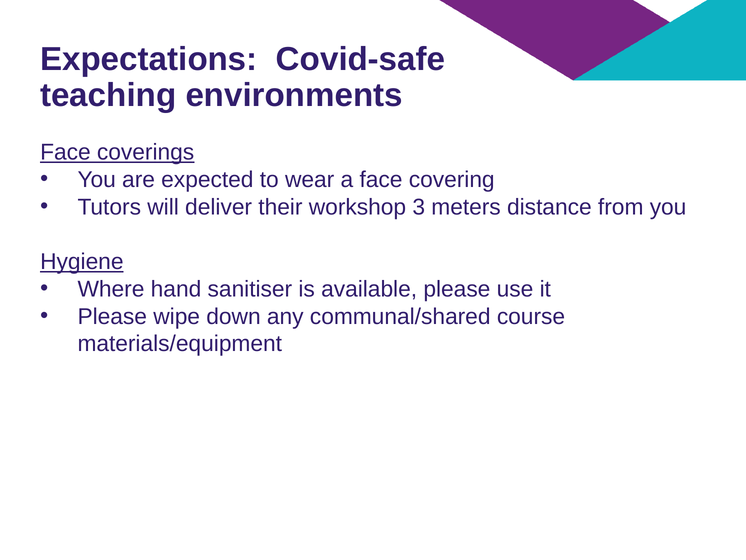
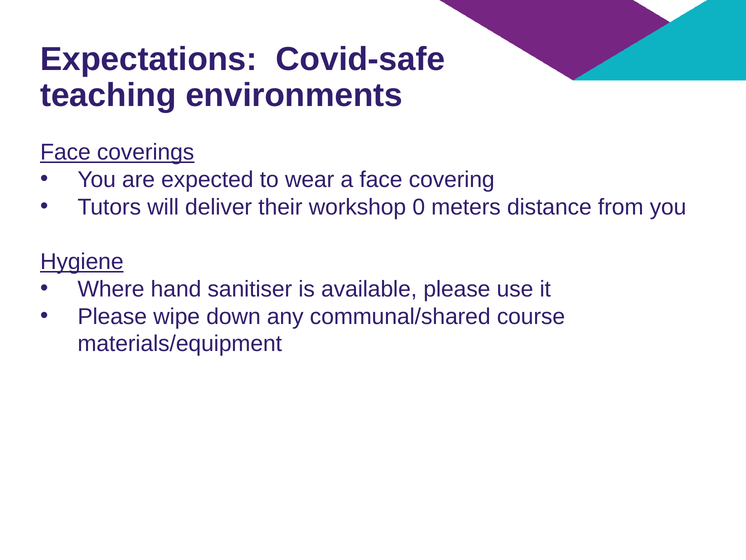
3: 3 -> 0
